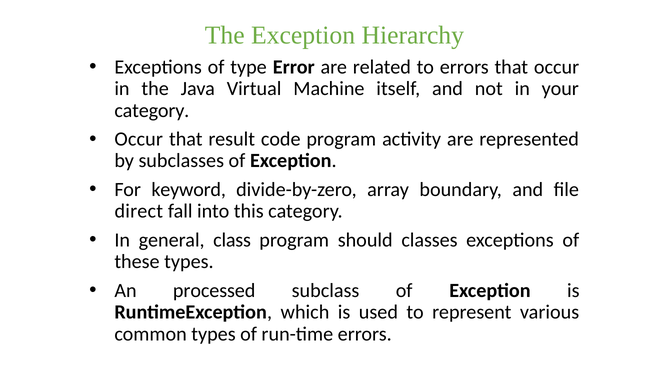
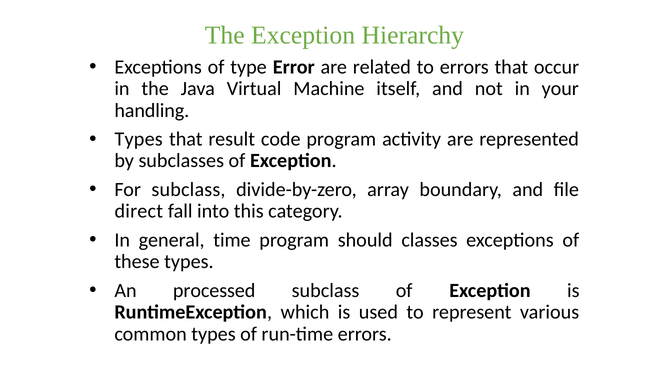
category at (152, 110): category -> handling
Occur at (139, 139): Occur -> Types
For keyword: keyword -> subclass
class: class -> time
